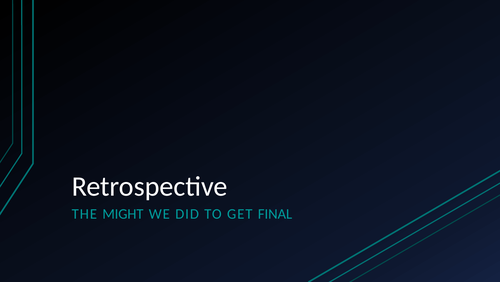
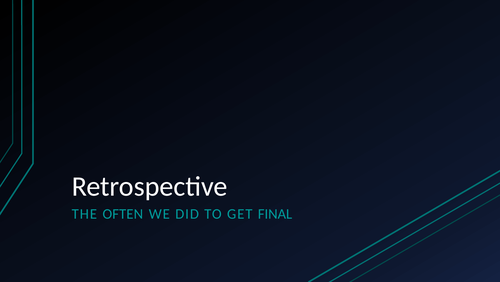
MIGHT: MIGHT -> OFTEN
